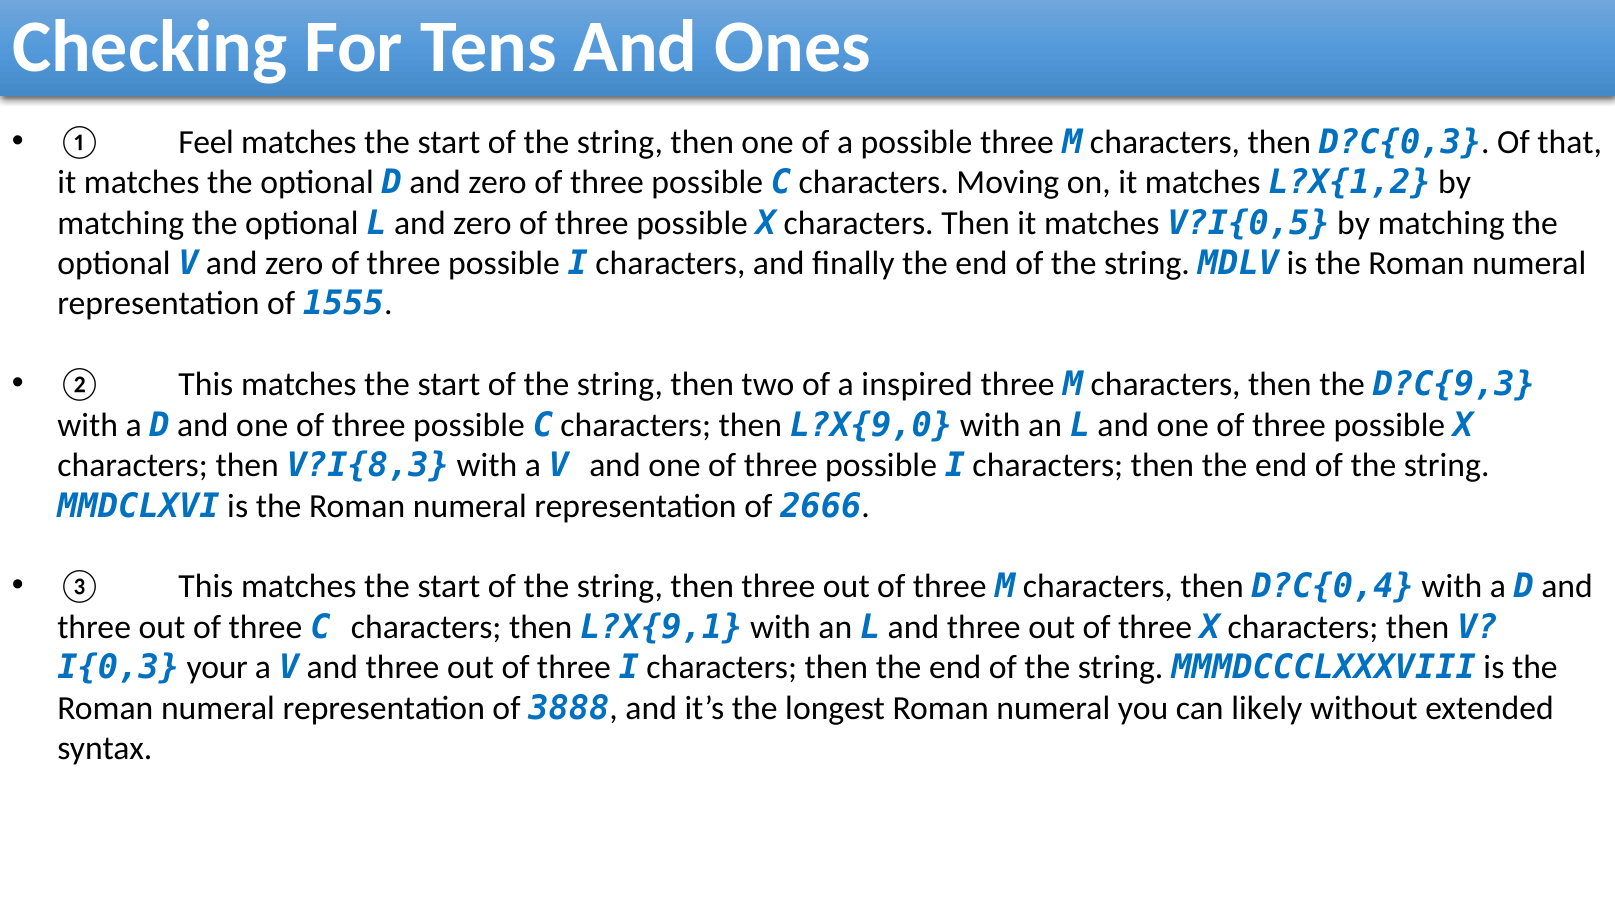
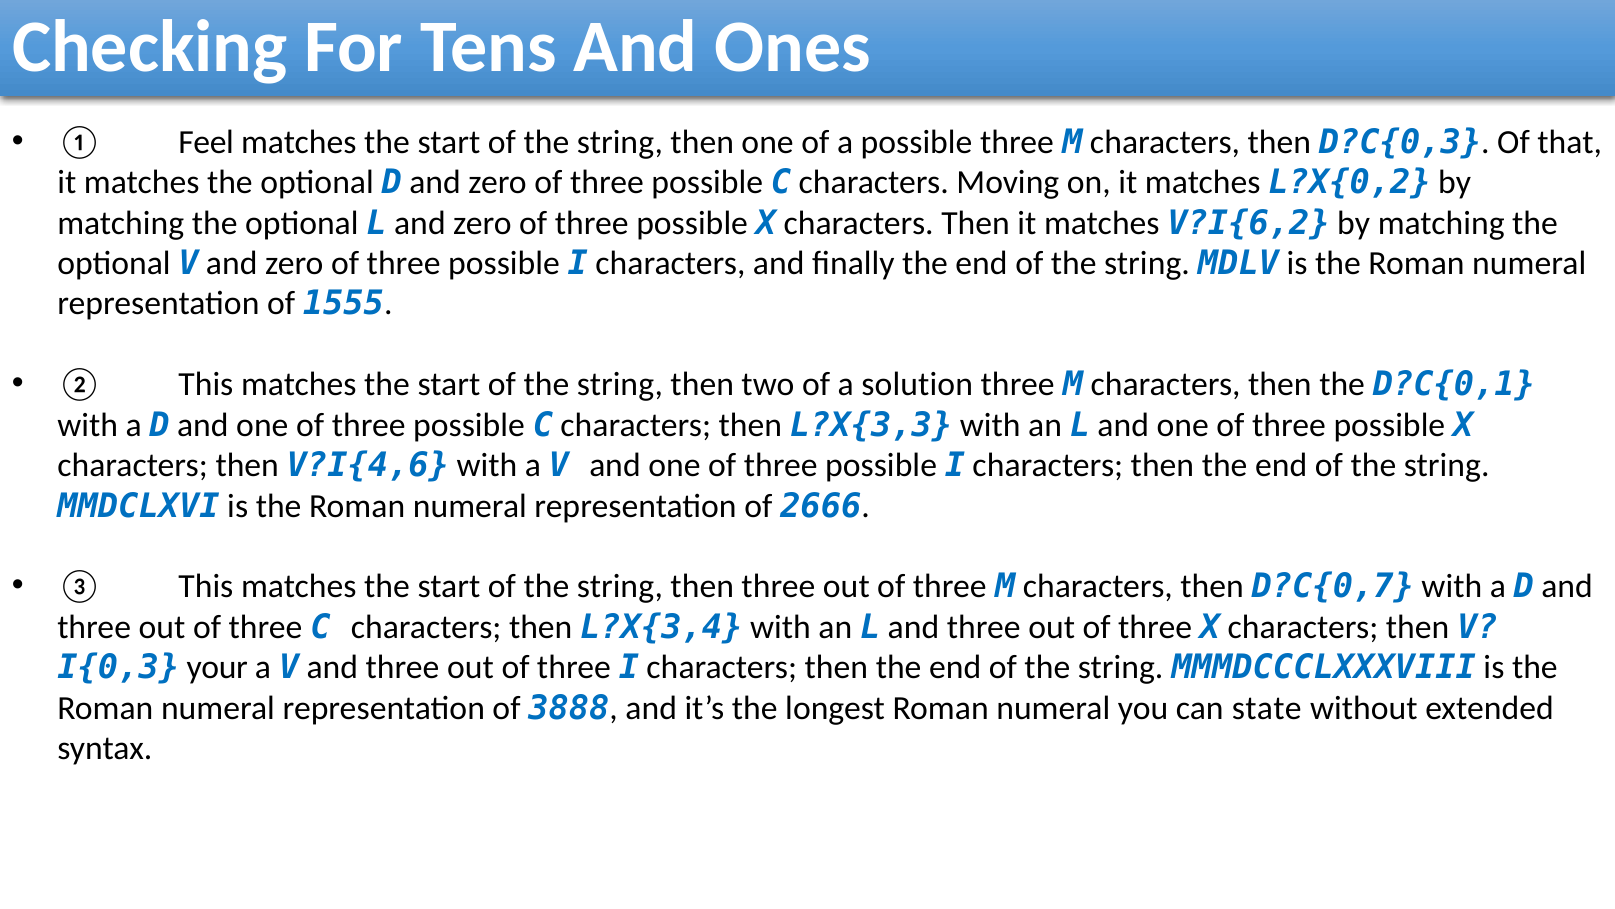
L?X{1,2: L?X{1,2 -> L?X{0,2
V?I{0,5: V?I{0,5 -> V?I{6,2
inspired: inspired -> solution
D?C{9,3: D?C{9,3 -> D?C{0,1
L?X{9,0: L?X{9,0 -> L?X{3,3
V?I{8,3: V?I{8,3 -> V?I{4,6
D?C{0,4: D?C{0,4 -> D?C{0,7
L?X{9,1: L?X{9,1 -> L?X{3,4
likely: likely -> state
